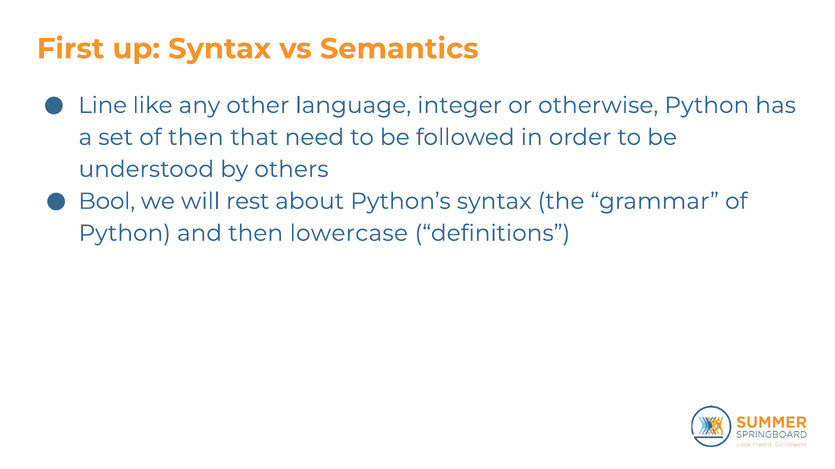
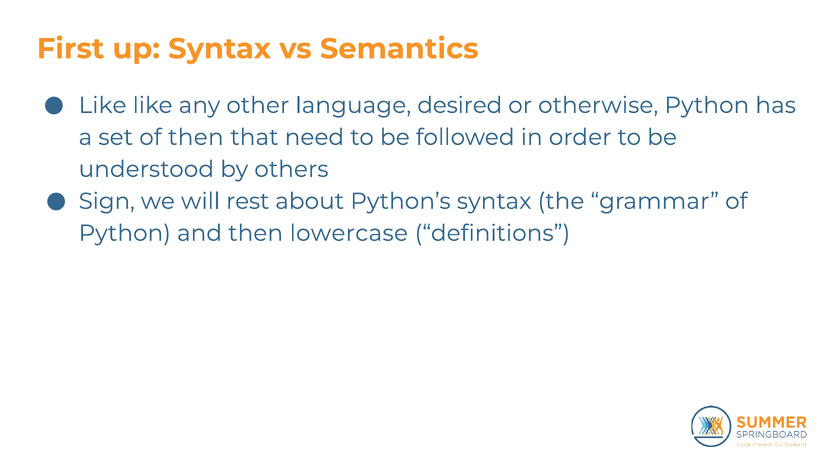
Line at (103, 105): Line -> Like
integer: integer -> desired
Bool: Bool -> Sign
